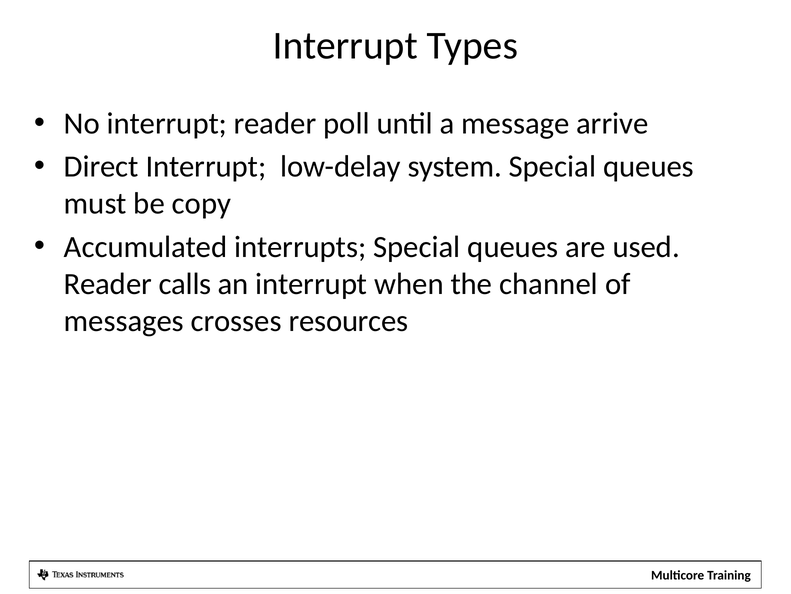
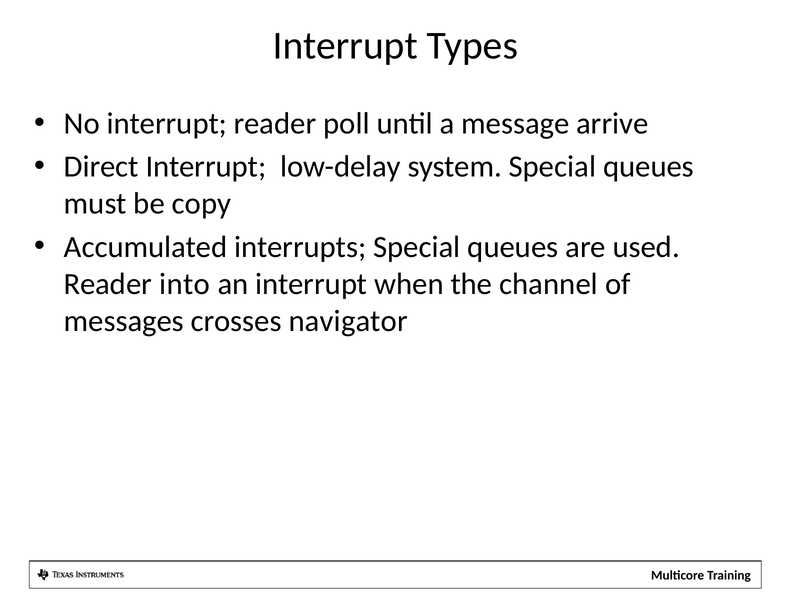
calls: calls -> into
resources: resources -> navigator
